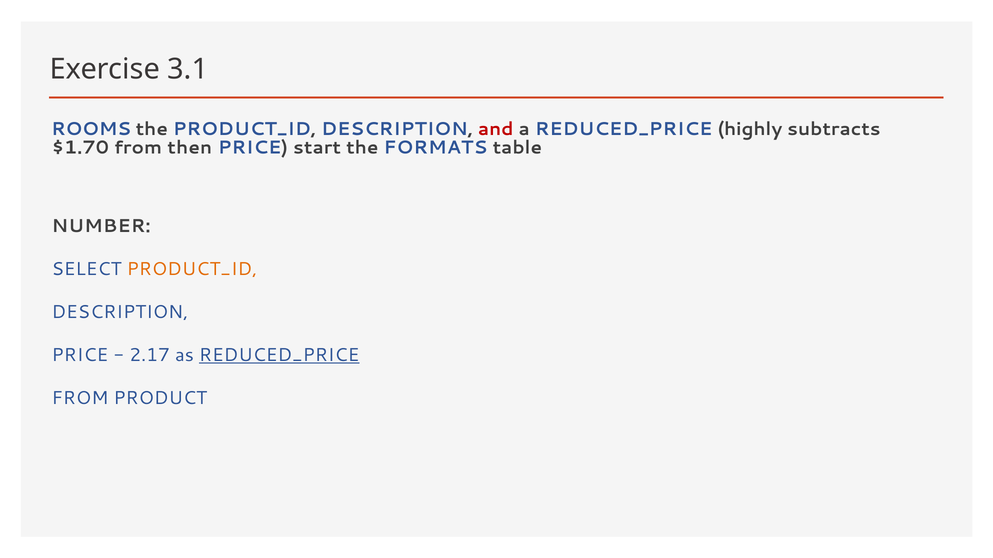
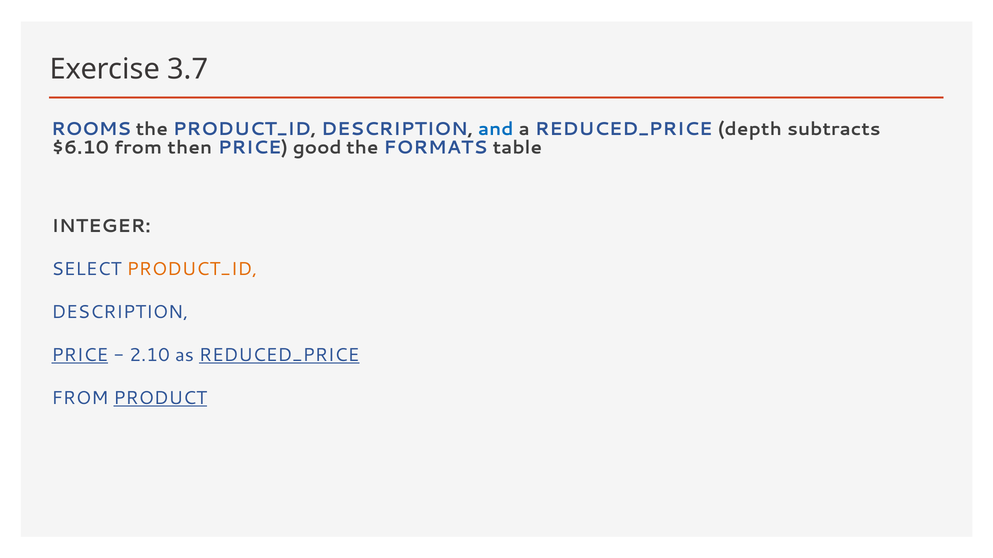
3.1: 3.1 -> 3.7
and colour: red -> blue
highly: highly -> depth
$1.70: $1.70 -> $6.10
start: start -> good
NUMBER: NUMBER -> INTEGER
PRICE at (80, 355) underline: none -> present
2.17: 2.17 -> 2.10
PRODUCT underline: none -> present
